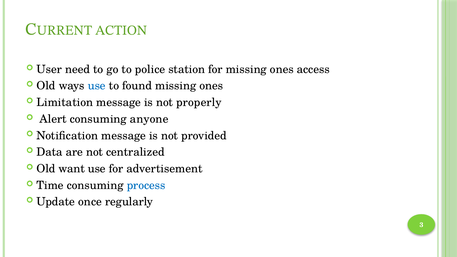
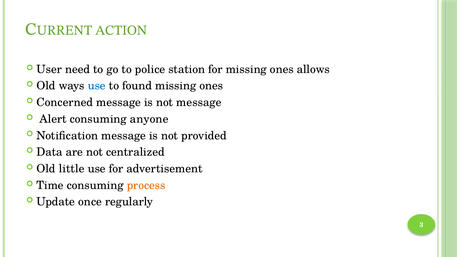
access: access -> allows
Limitation: Limitation -> Concerned
not properly: properly -> message
want: want -> little
process colour: blue -> orange
